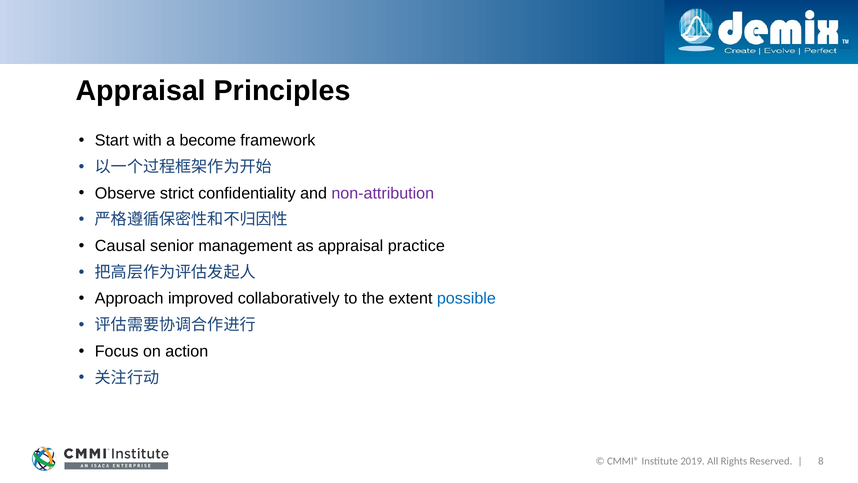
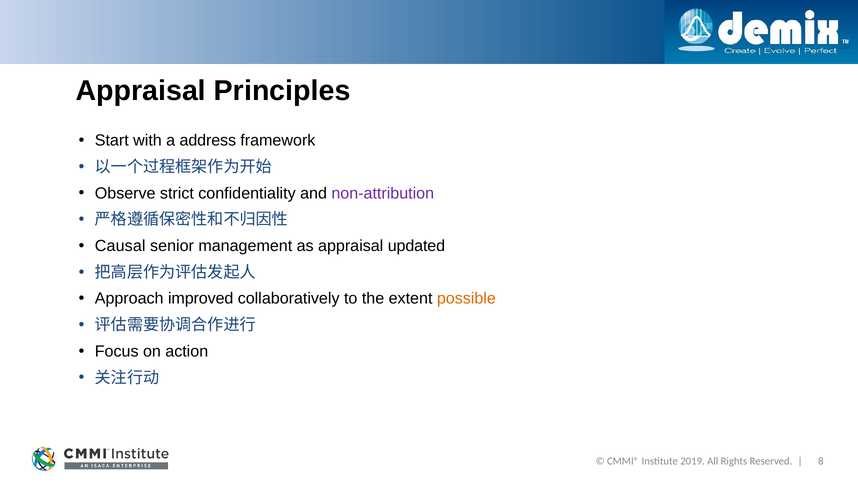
become: become -> address
practice: practice -> updated
possible colour: blue -> orange
